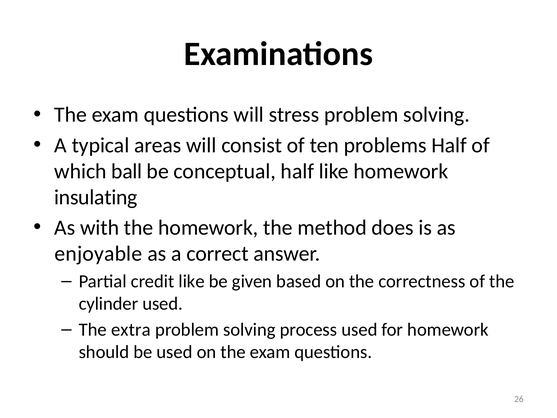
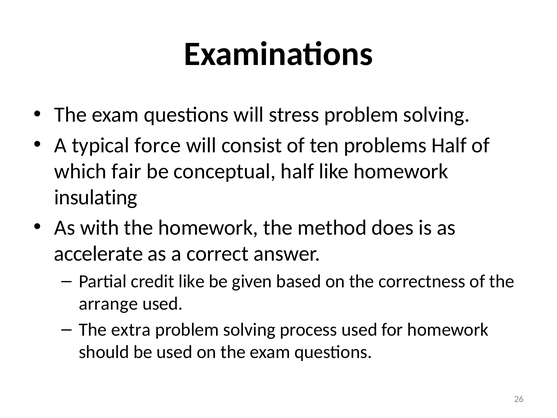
areas: areas -> force
ball: ball -> fair
enjoyable: enjoyable -> accelerate
cylinder: cylinder -> arrange
